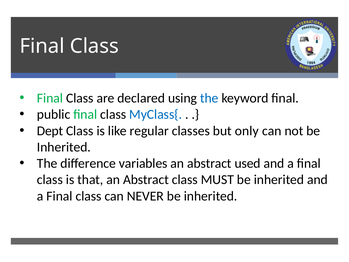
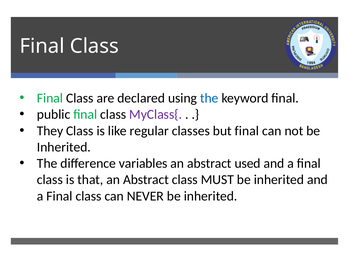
MyClass{ colour: blue -> purple
Dept: Dept -> They
but only: only -> final
